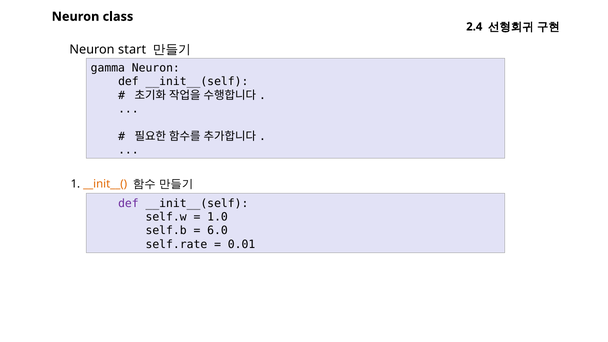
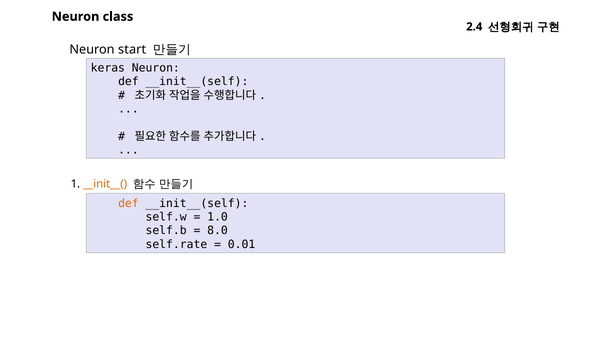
gamma: gamma -> keras
def at (128, 203) colour: purple -> orange
6.0: 6.0 -> 8.0
